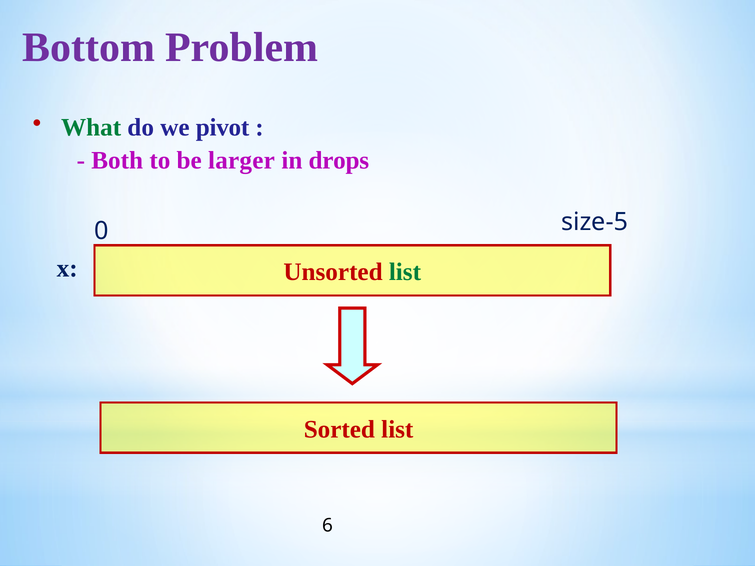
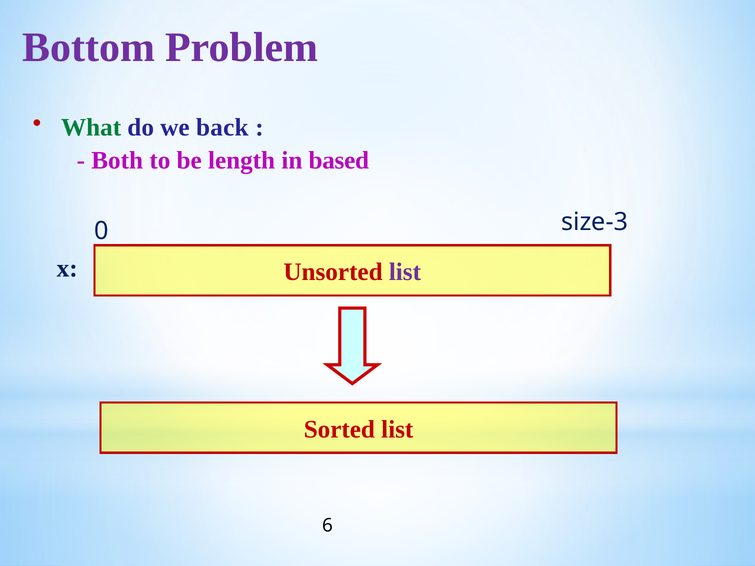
pivot: pivot -> back
larger: larger -> length
drops: drops -> based
size-5: size-5 -> size-3
list at (405, 272) colour: green -> purple
